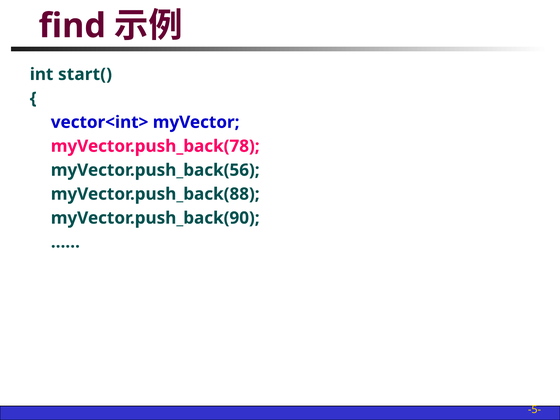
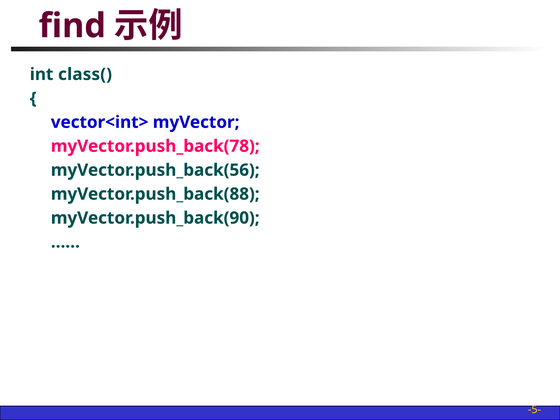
start(: start( -> class(
